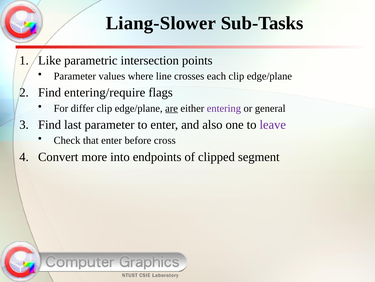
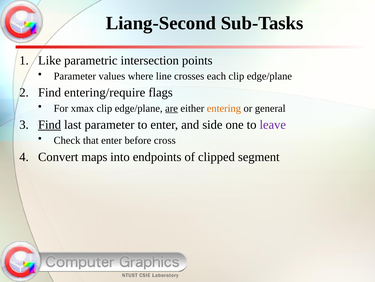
Liang-Slower: Liang-Slower -> Liang-Second
differ: differ -> xmax
entering colour: purple -> orange
Find at (50, 124) underline: none -> present
also: also -> side
more: more -> maps
